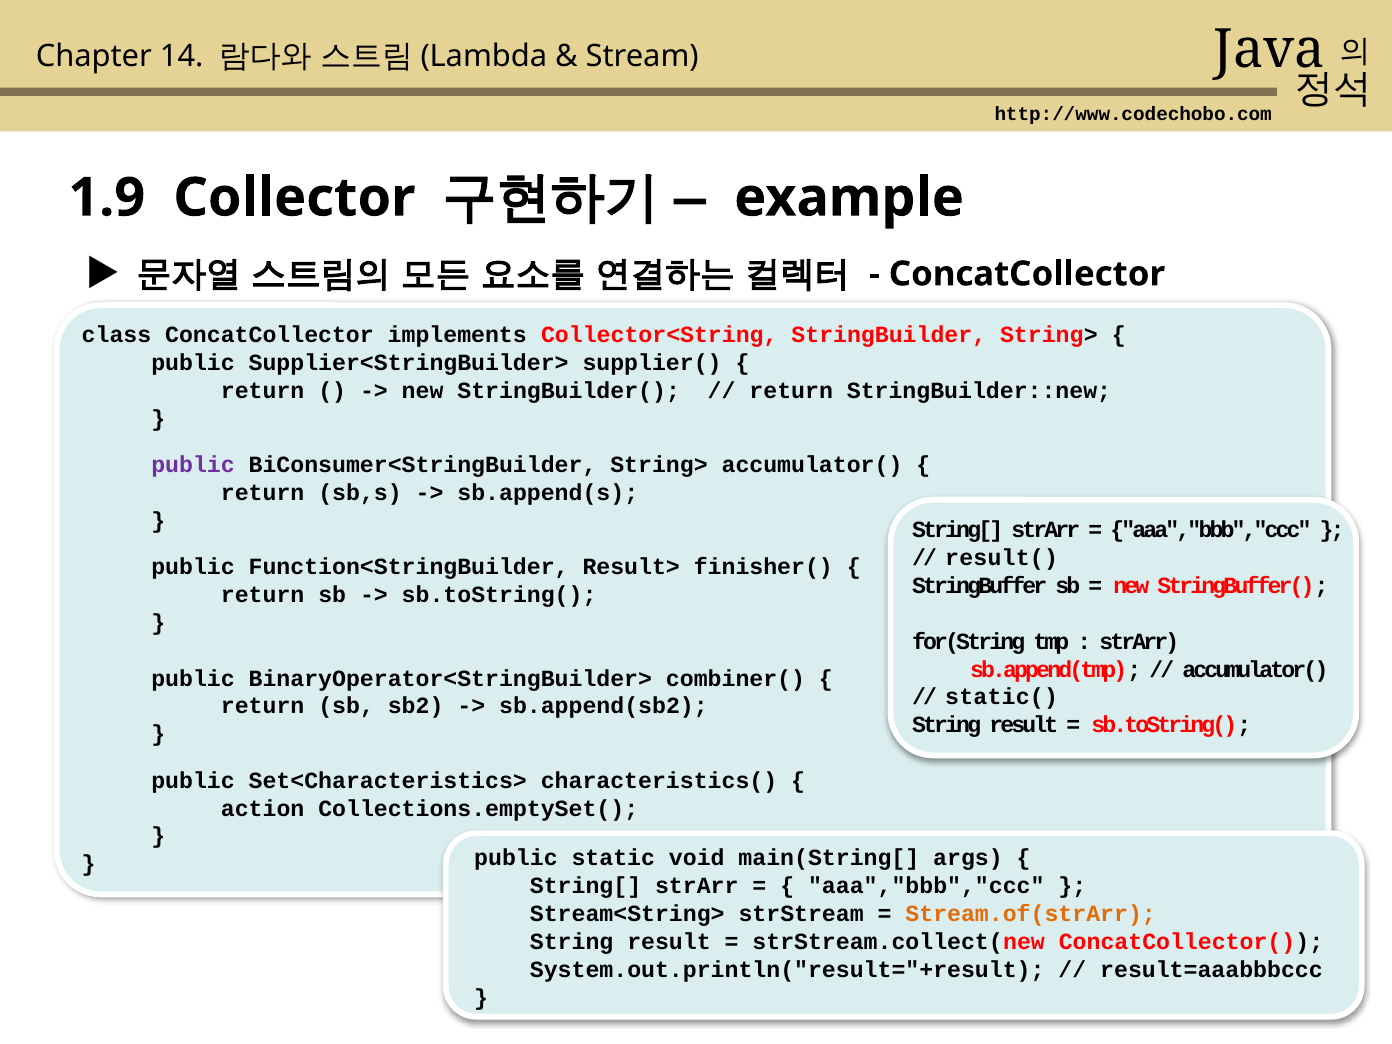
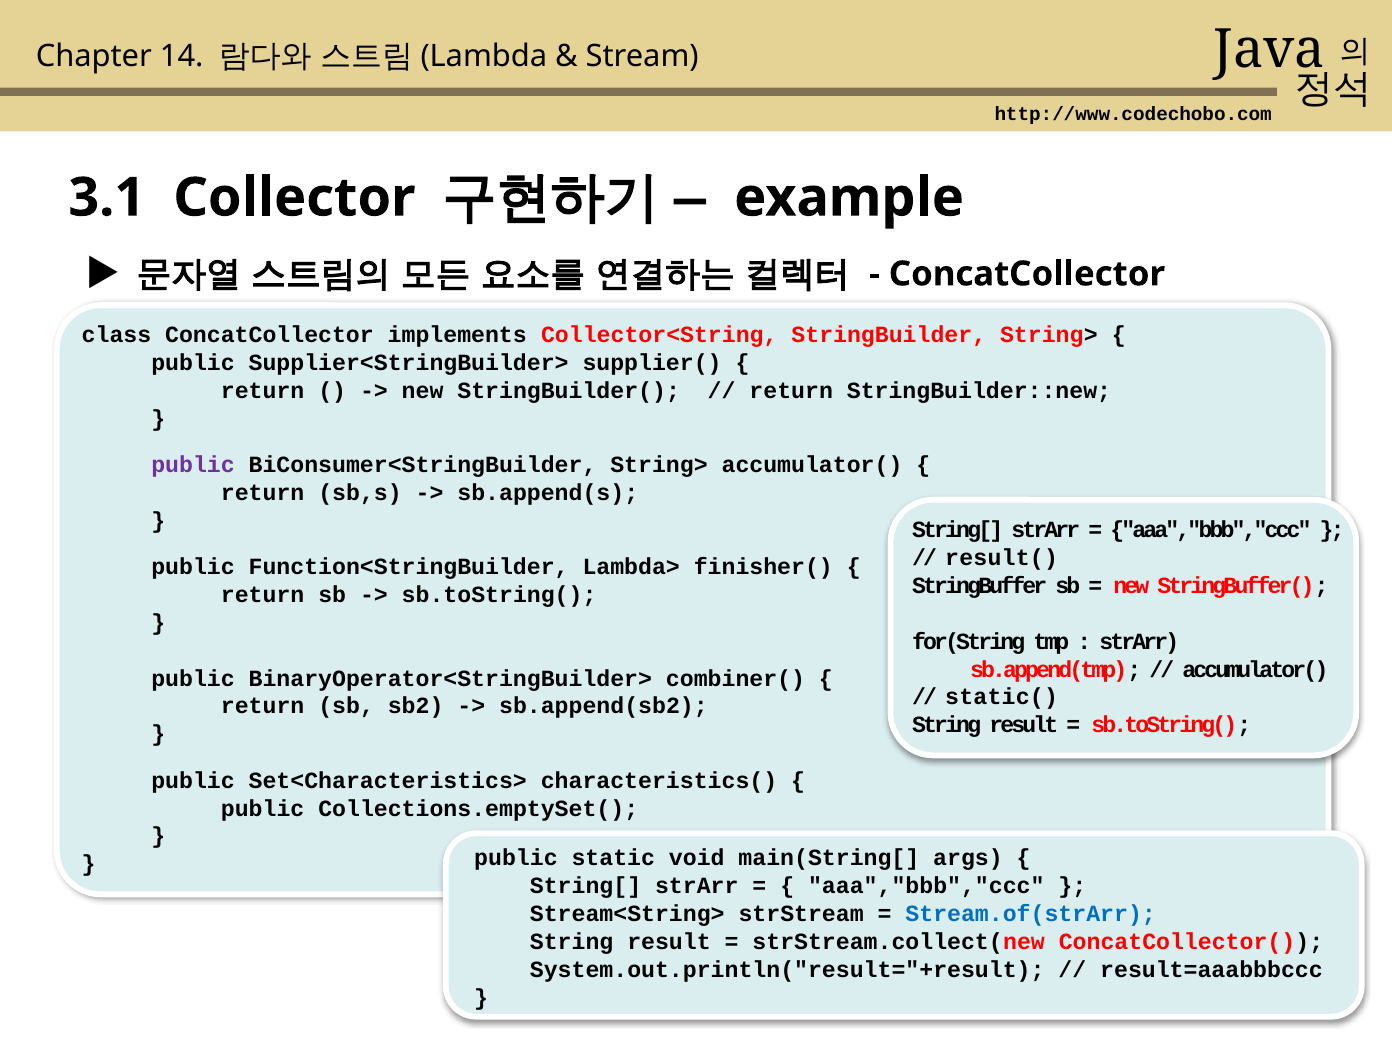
1.9: 1.9 -> 3.1
Result>: Result> -> Lambda>
action at (263, 808): action -> public
Stream.of(strArr colour: orange -> blue
